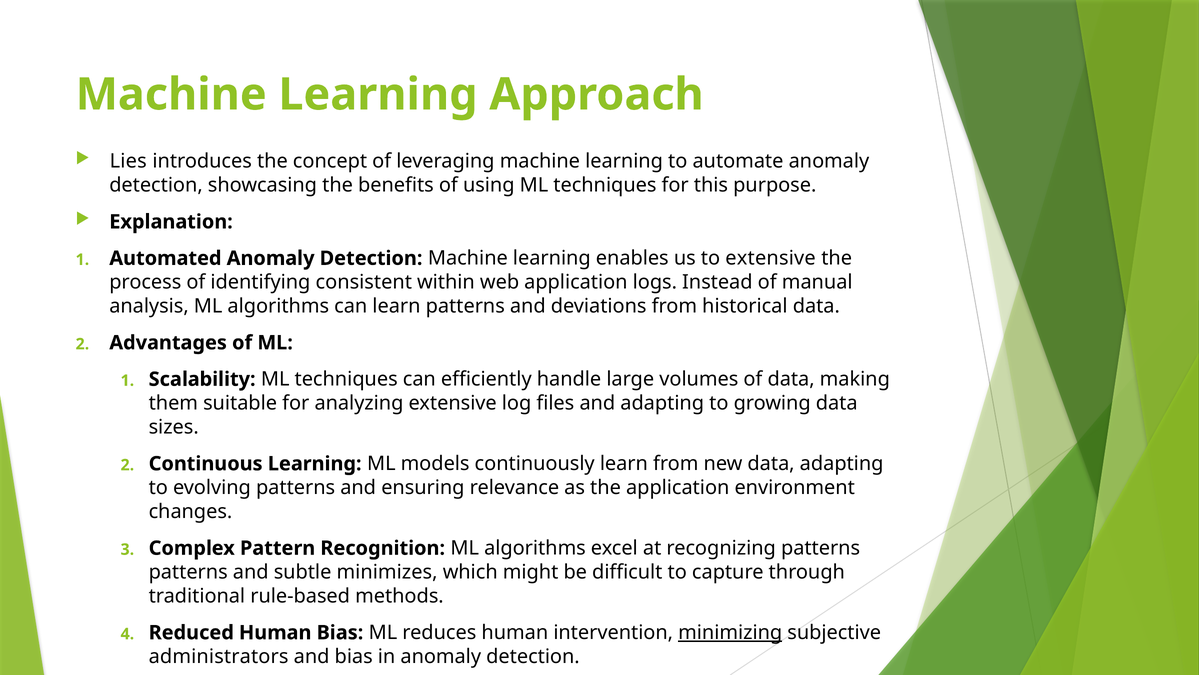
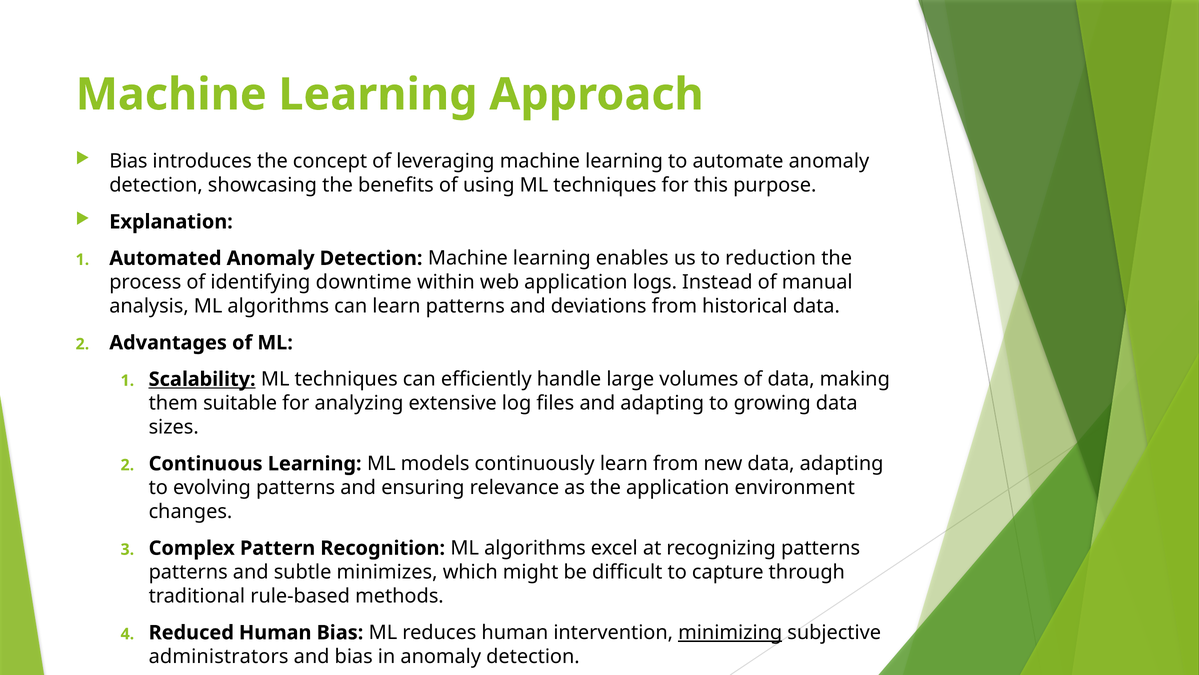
Lies at (128, 161): Lies -> Bias
to extensive: extensive -> reduction
consistent: consistent -> downtime
Scalability underline: none -> present
